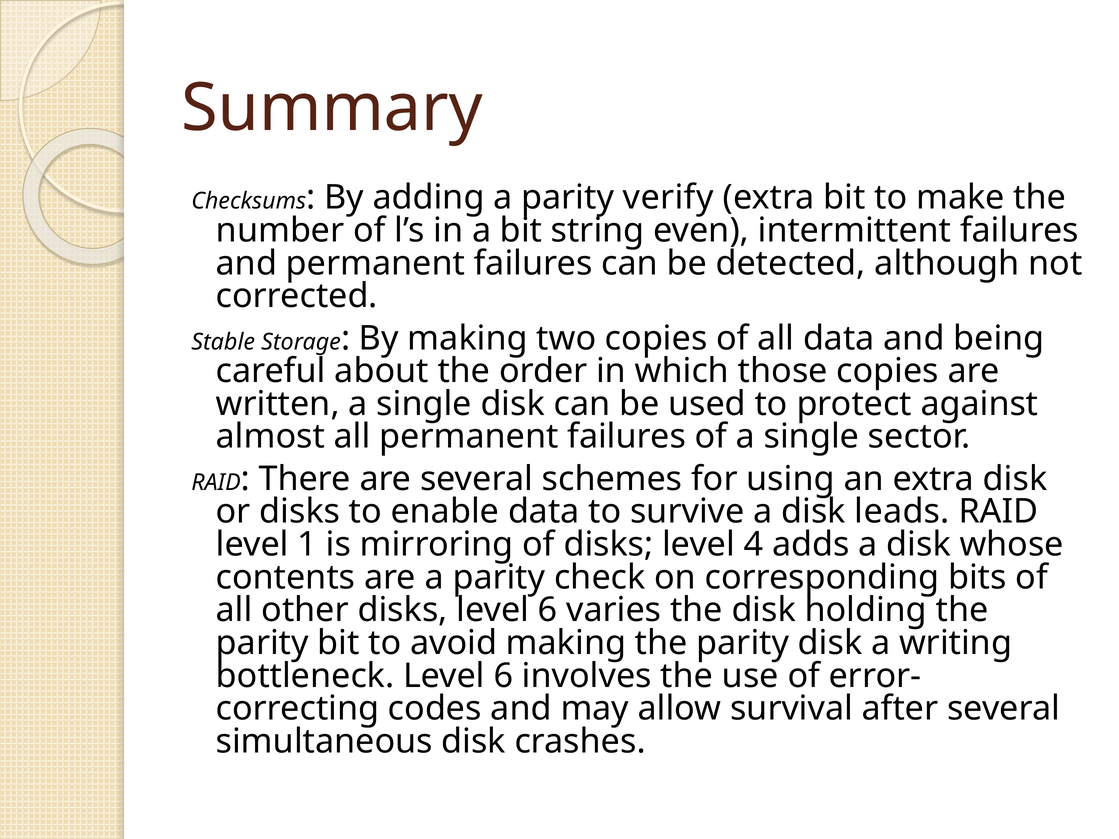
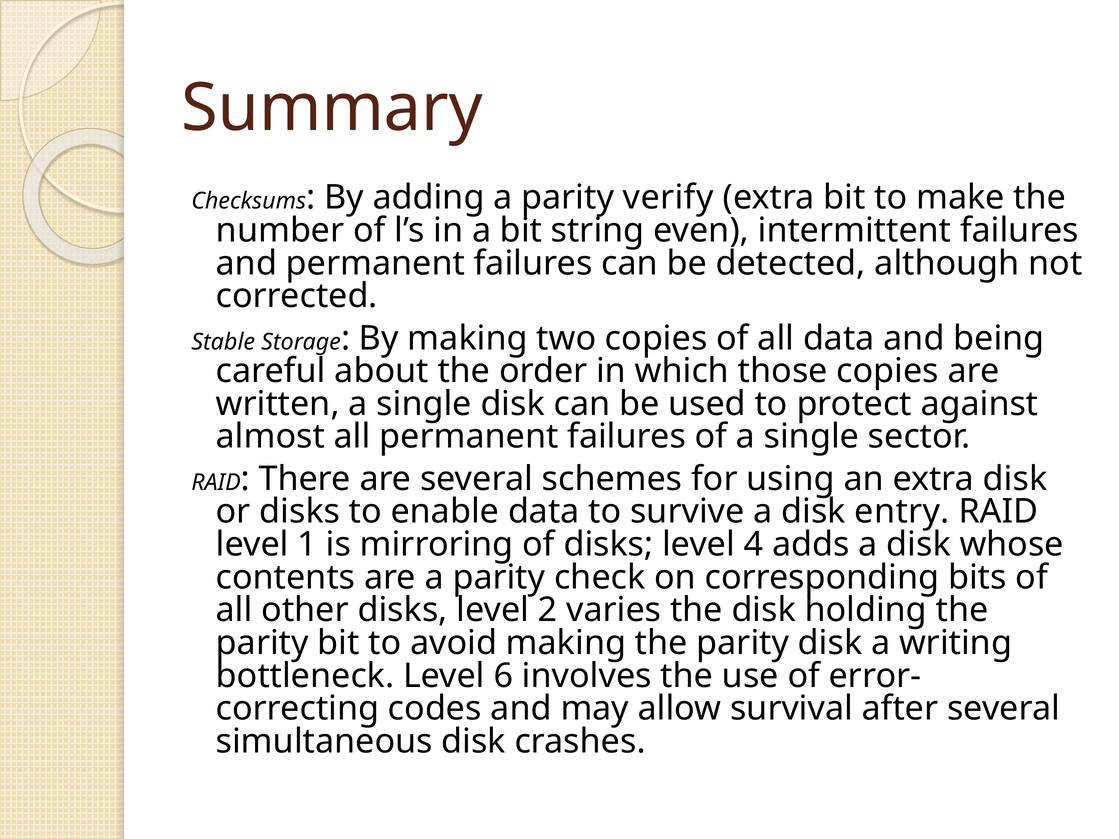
leads: leads -> entry
disks level 6: 6 -> 2
